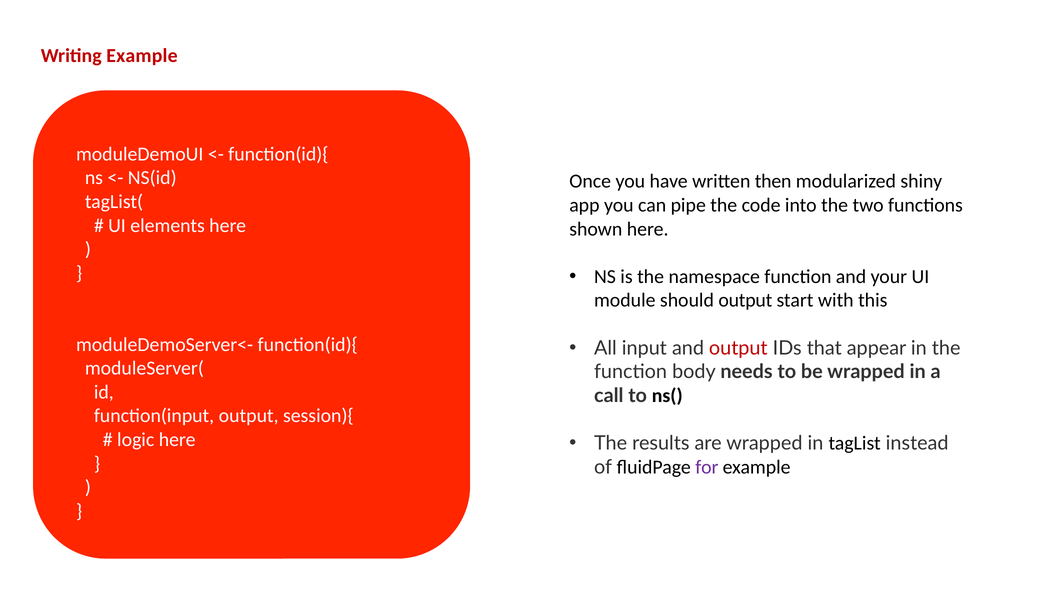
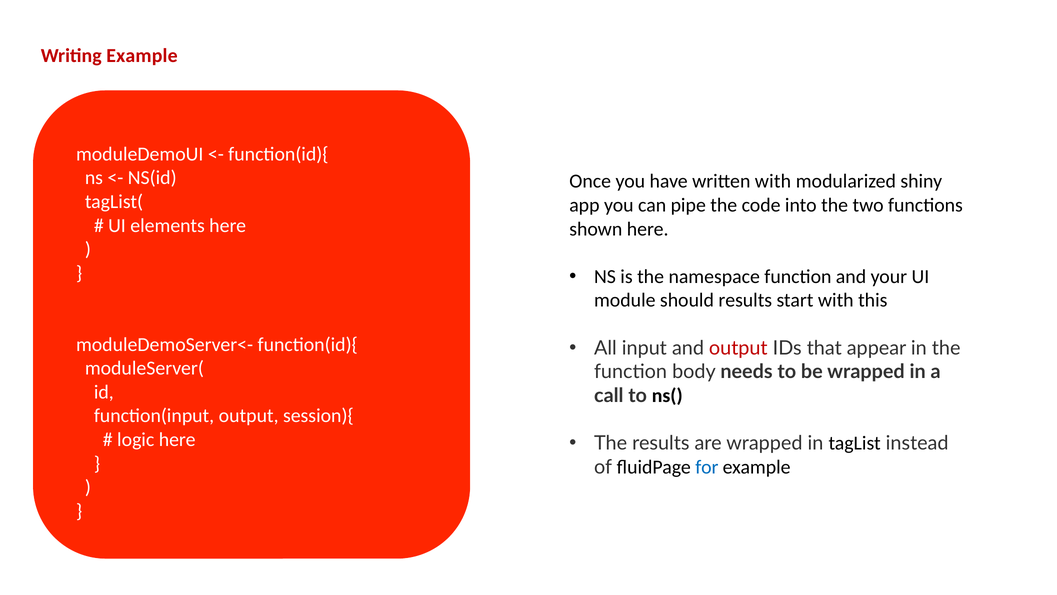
written then: then -> with
should output: output -> results
for colour: purple -> blue
